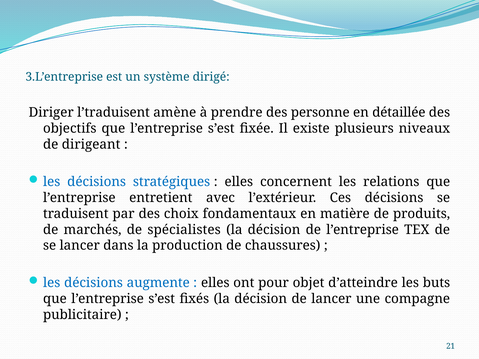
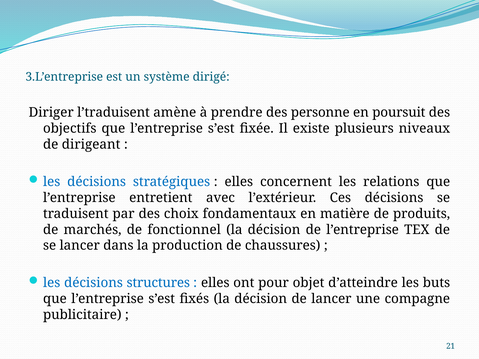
détaillée: détaillée -> poursuit
spécialistes: spécialistes -> fonctionnel
augmente: augmente -> structures
